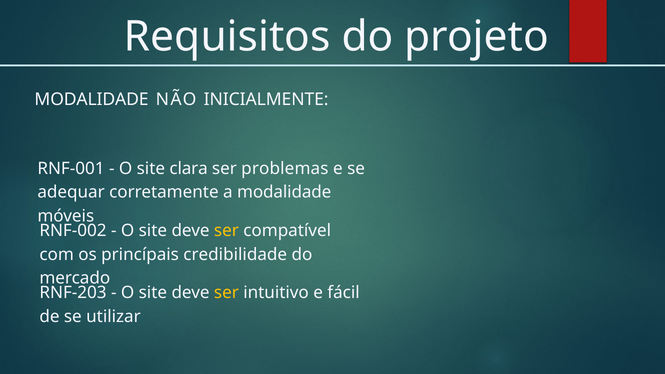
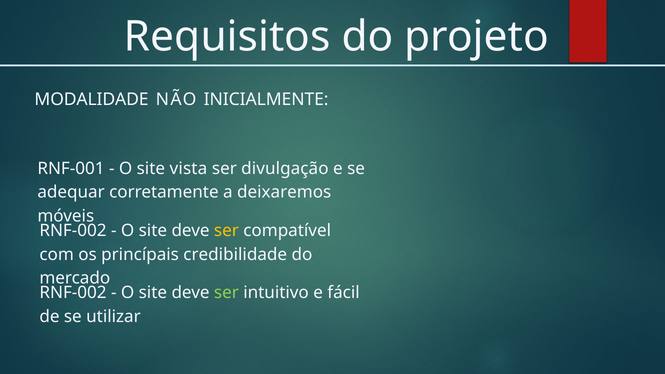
clara: clara -> vista
problemas: problemas -> divulgação
a modalidade: modalidade -> deixaremos
RNF-203 at (73, 293): RNF-203 -> RNF-002
ser at (226, 293) colour: yellow -> light green
